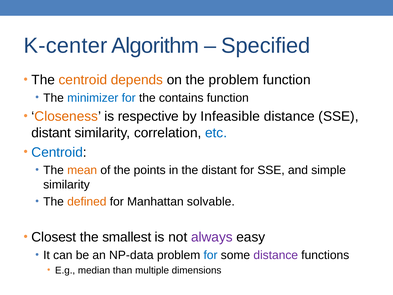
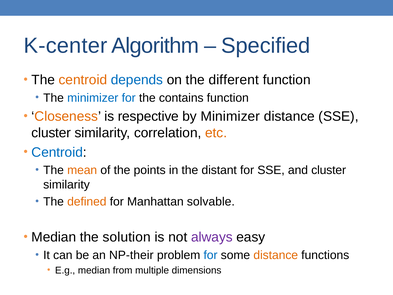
depends colour: orange -> blue
the problem: problem -> different
by Infeasible: Infeasible -> Minimizer
distant at (51, 133): distant -> cluster
etc colour: blue -> orange
and simple: simple -> cluster
Closest at (54, 237): Closest -> Median
smallest: smallest -> solution
NP-data: NP-data -> NP-their
distance at (276, 255) colour: purple -> orange
than: than -> from
